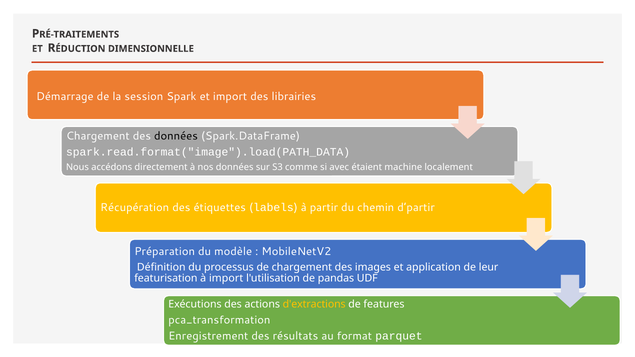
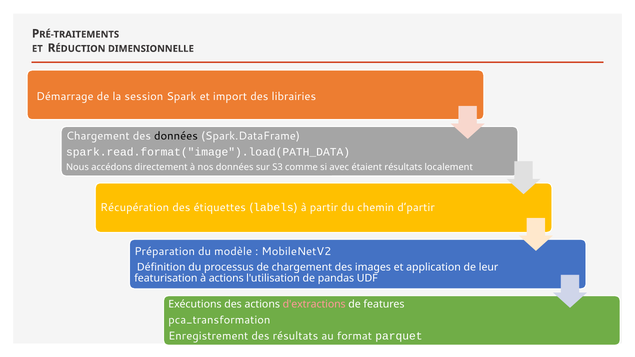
étaient machine: machine -> résultats
à import: import -> actions
d'extractions colour: yellow -> pink
